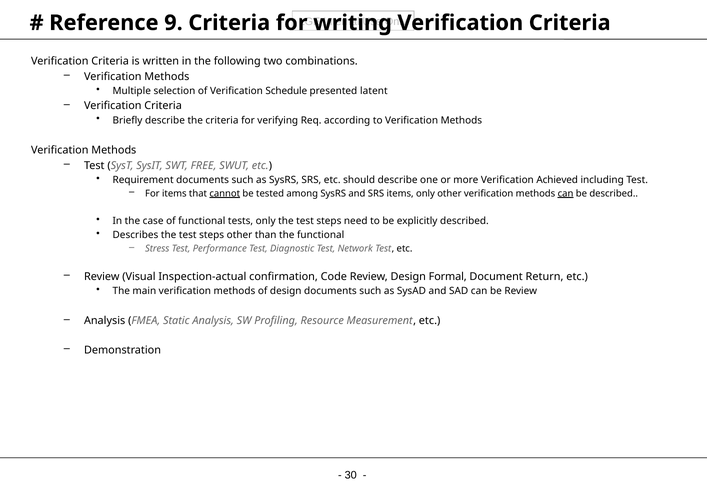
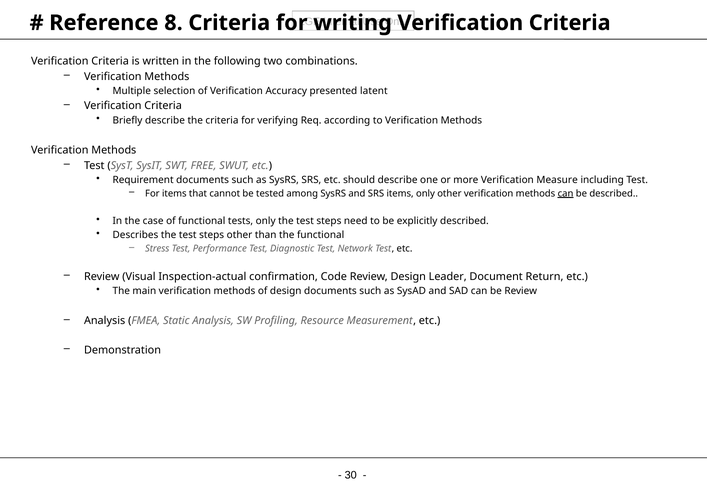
9: 9 -> 8
Schedule: Schedule -> Accuracy
Achieved: Achieved -> Measure
cannot underline: present -> none
Formal: Formal -> Leader
